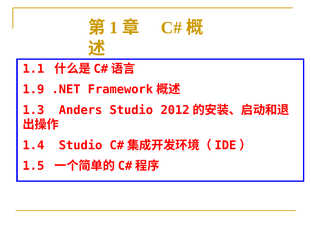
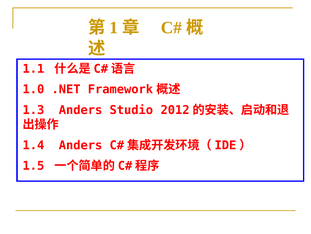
1.9: 1.9 -> 1.0
1.4 Studio: Studio -> Anders
